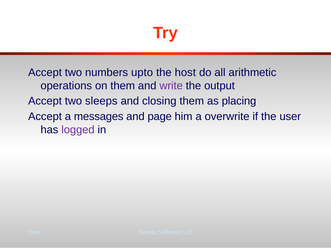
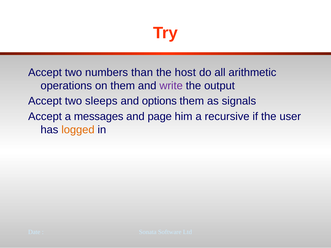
upto: upto -> than
closing: closing -> options
placing: placing -> signals
overwrite: overwrite -> recursive
logged colour: purple -> orange
